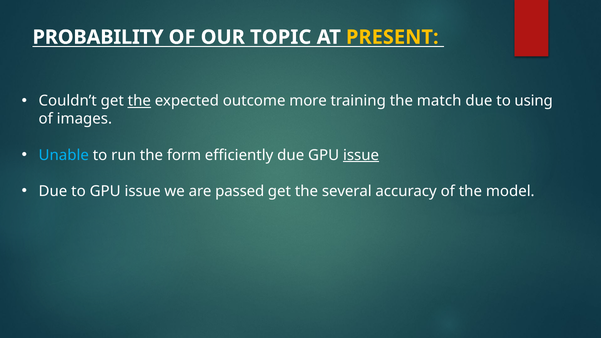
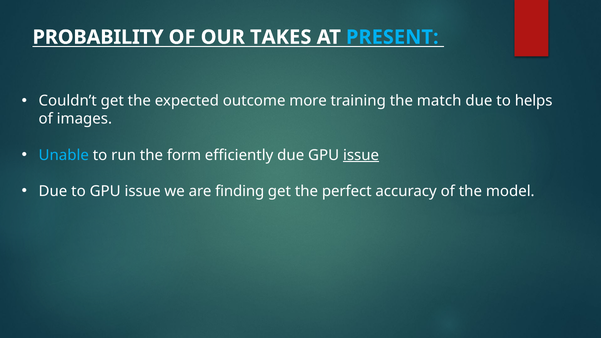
TOPIC: TOPIC -> TAKES
PRESENT colour: yellow -> light blue
the at (139, 101) underline: present -> none
using: using -> helps
passed: passed -> finding
several: several -> perfect
